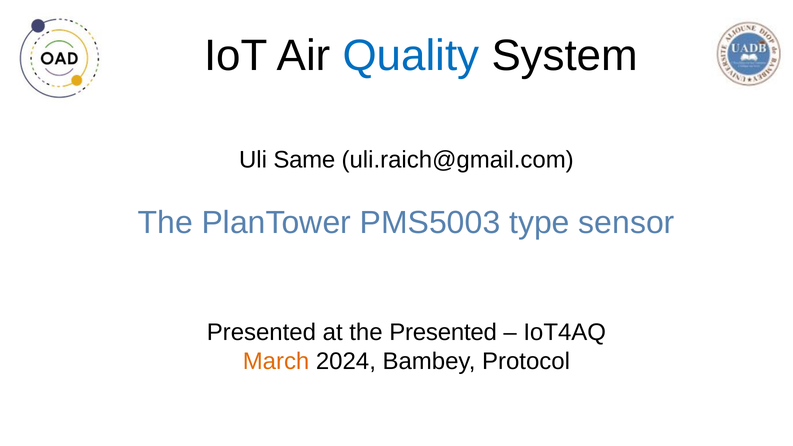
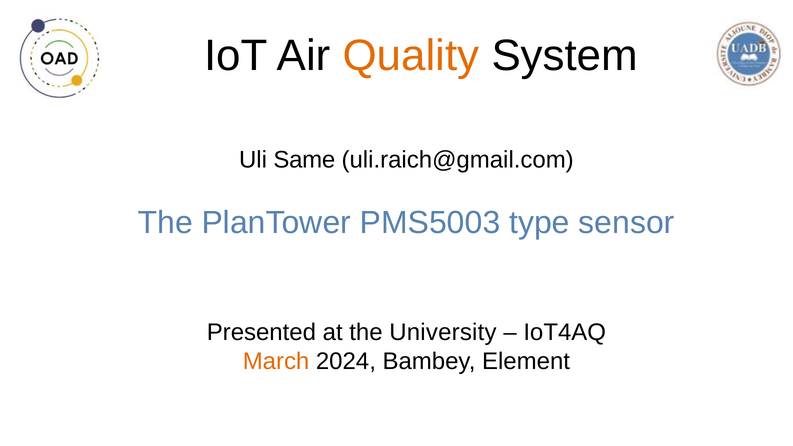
Quality colour: blue -> orange
the Presented: Presented -> University
Protocol: Protocol -> Element
